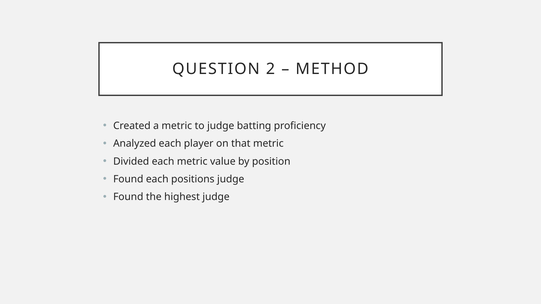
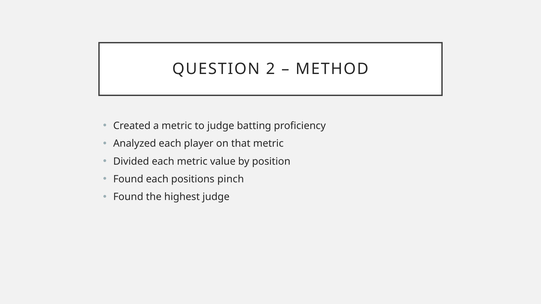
positions judge: judge -> pinch
